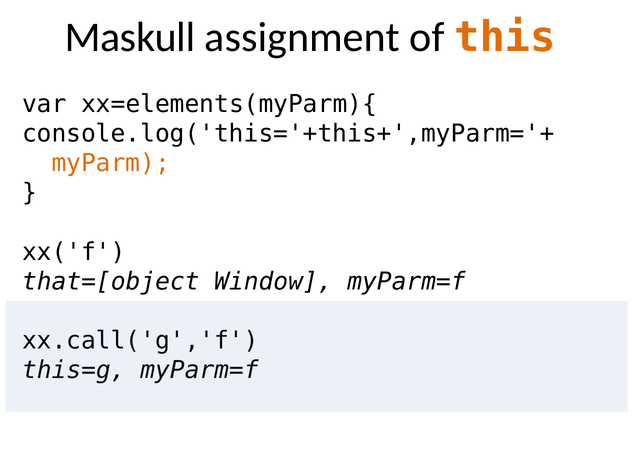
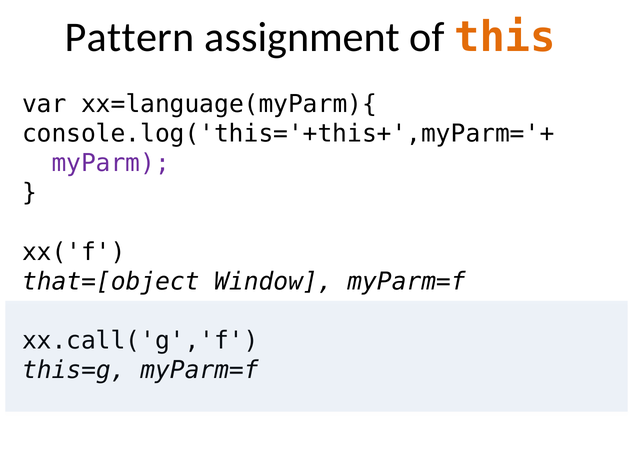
Maskull: Maskull -> Pattern
xx=elements(myParm){: xx=elements(myParm){ -> xx=language(myParm){
myParm colour: orange -> purple
